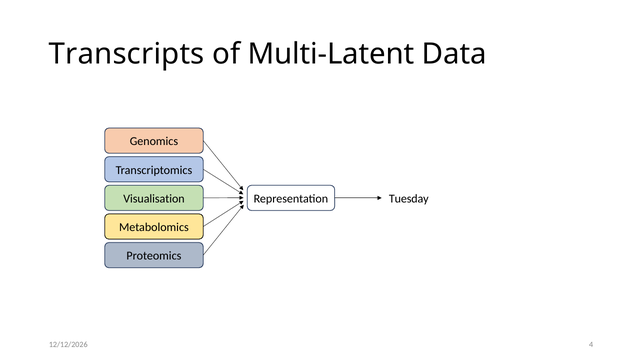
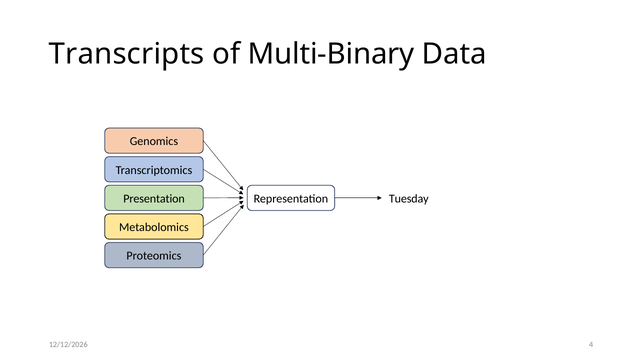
Multi-Latent: Multi-Latent -> Multi-Binary
Visualisation: Visualisation -> Presentation
